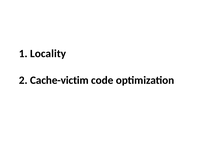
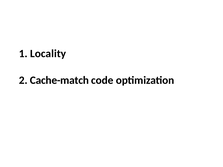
Cache-victim: Cache-victim -> Cache-match
